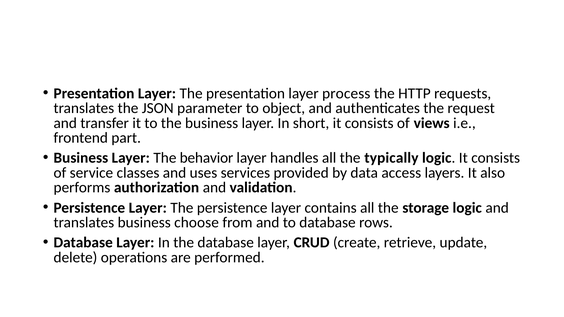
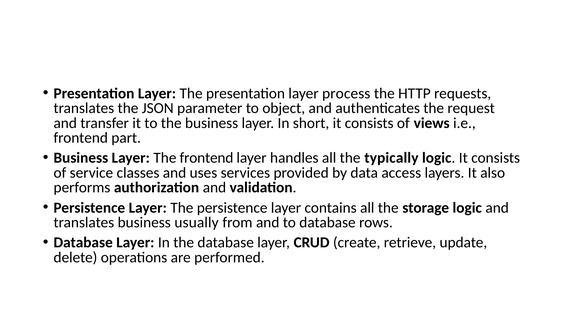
The behavior: behavior -> frontend
choose: choose -> usually
